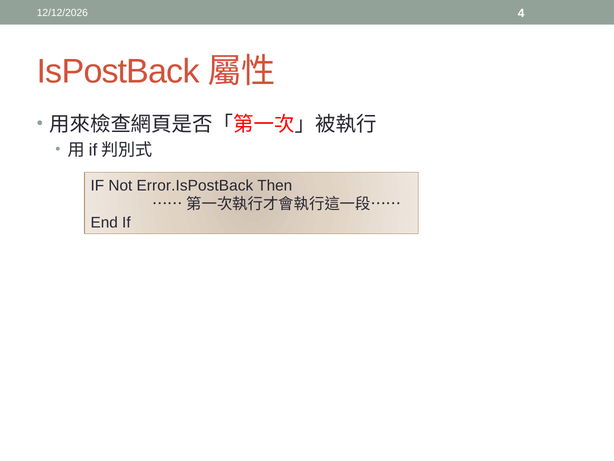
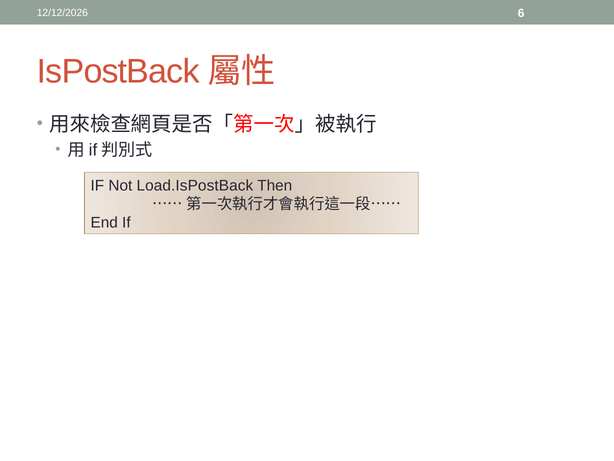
4: 4 -> 6
Error.IsPostBack: Error.IsPostBack -> Load.IsPostBack
